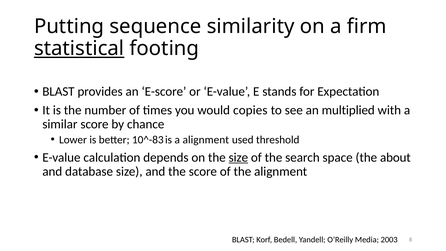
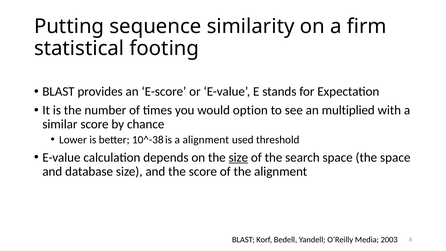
statistical underline: present -> none
copies: copies -> option
10^-83: 10^-83 -> 10^-38
the about: about -> space
